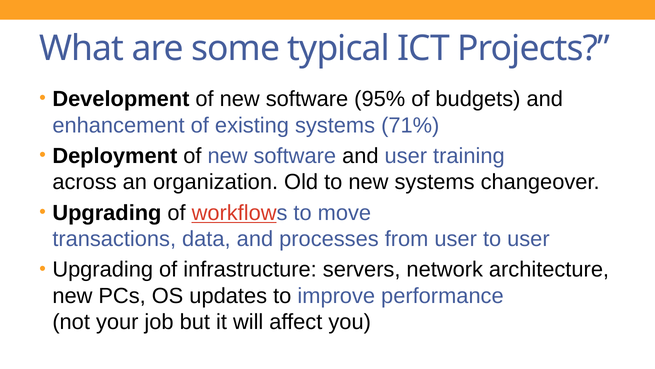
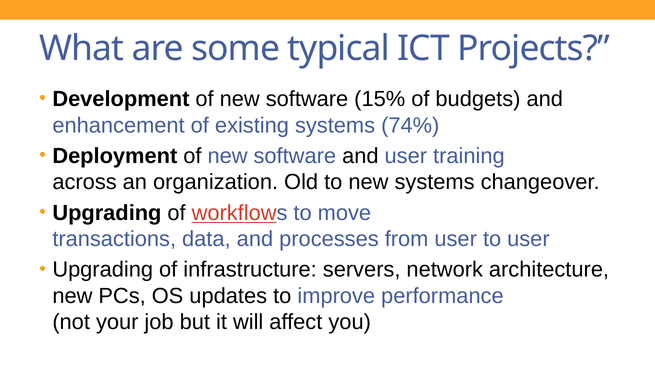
95%: 95% -> 15%
71%: 71% -> 74%
